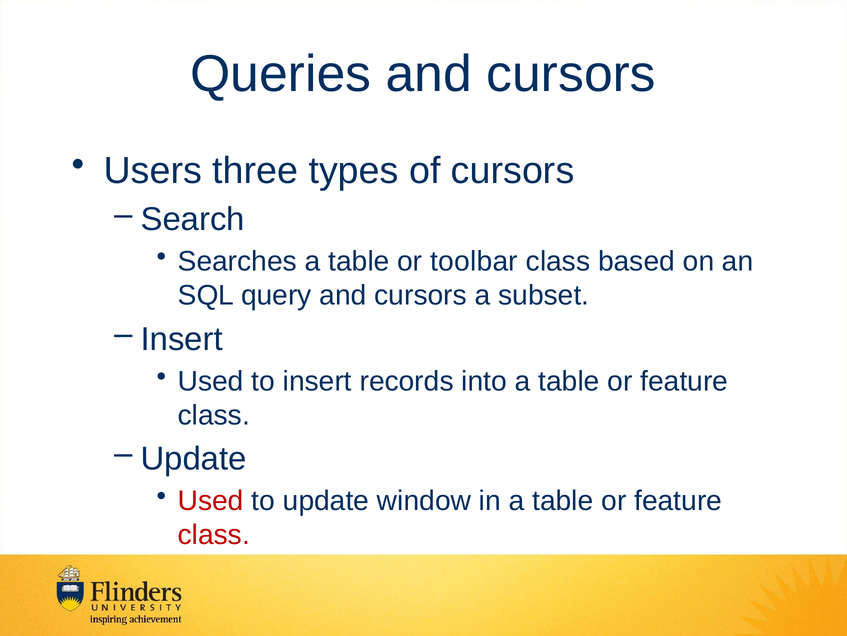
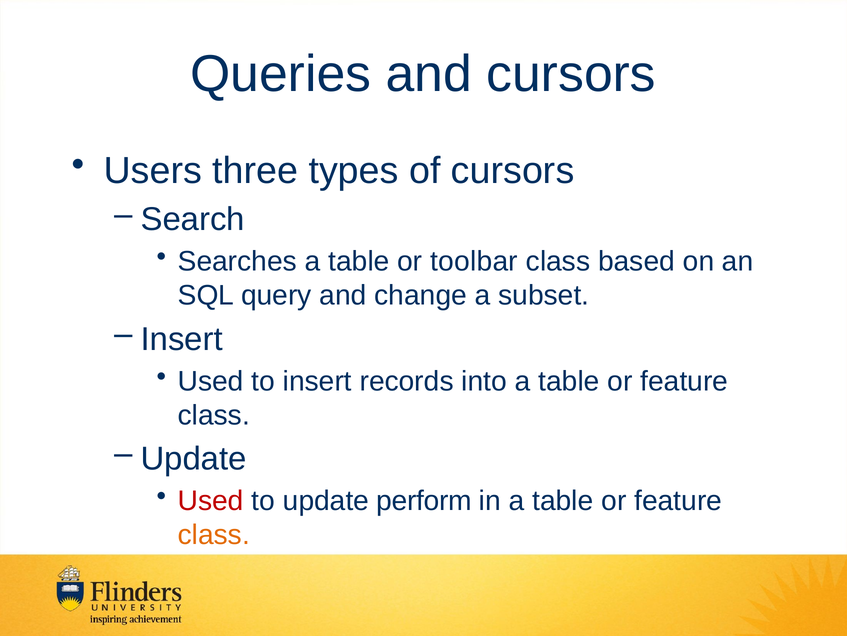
query and cursors: cursors -> change
window: window -> perform
class at (214, 534) colour: red -> orange
